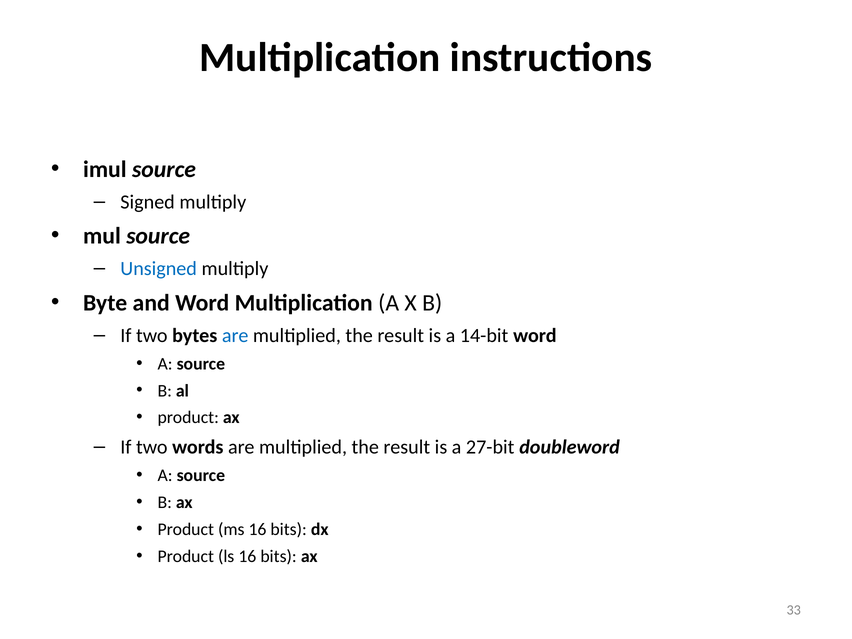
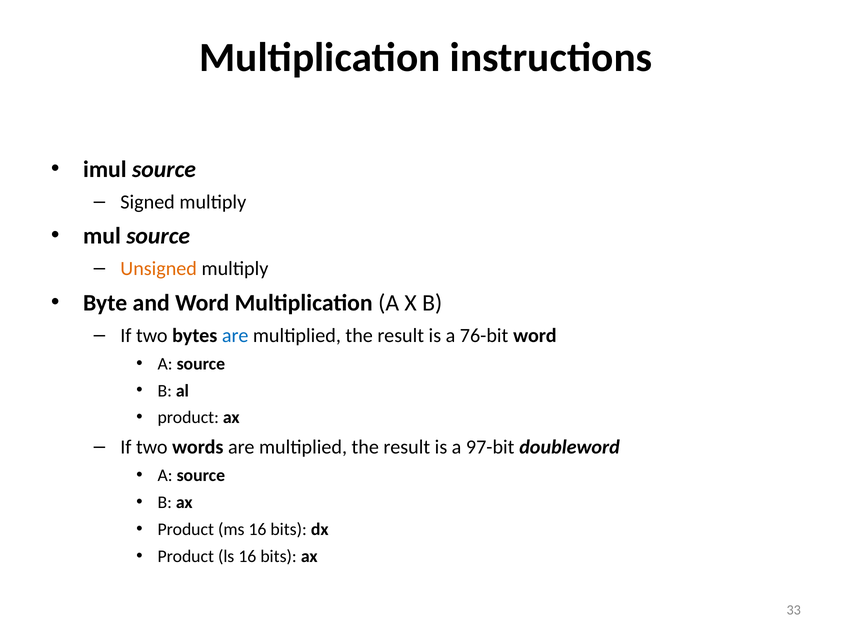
Unsigned colour: blue -> orange
14-bit: 14-bit -> 76-bit
27-bit: 27-bit -> 97-bit
